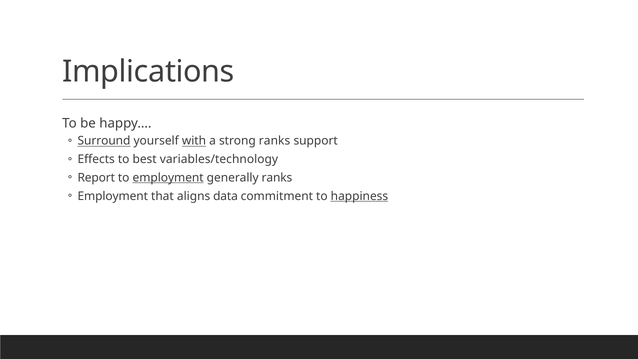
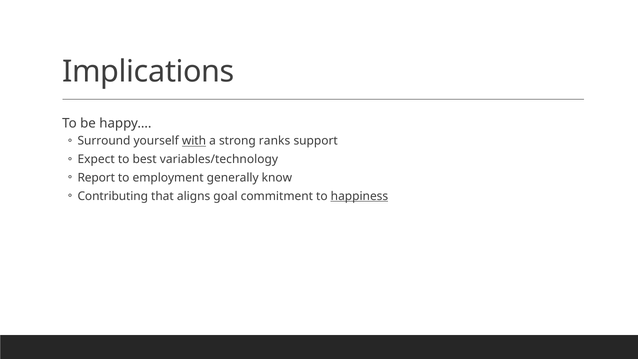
Surround underline: present -> none
Effects: Effects -> Expect
employment at (168, 178) underline: present -> none
generally ranks: ranks -> know
Employment at (113, 196): Employment -> Contributing
data: data -> goal
